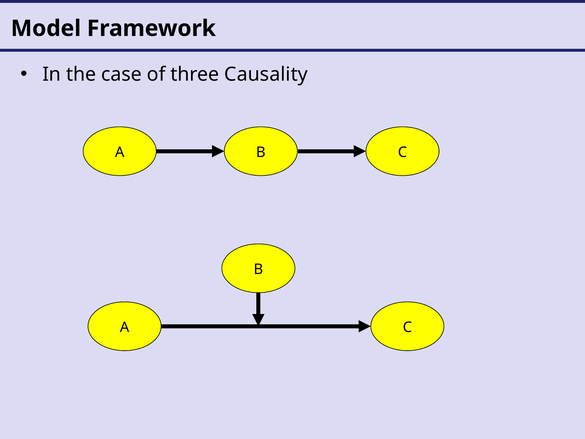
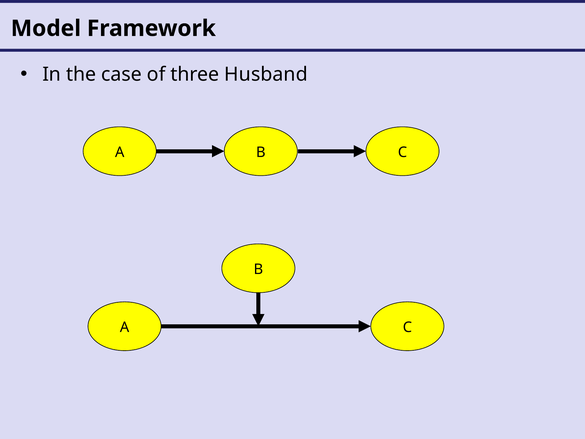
Causality: Causality -> Husband
